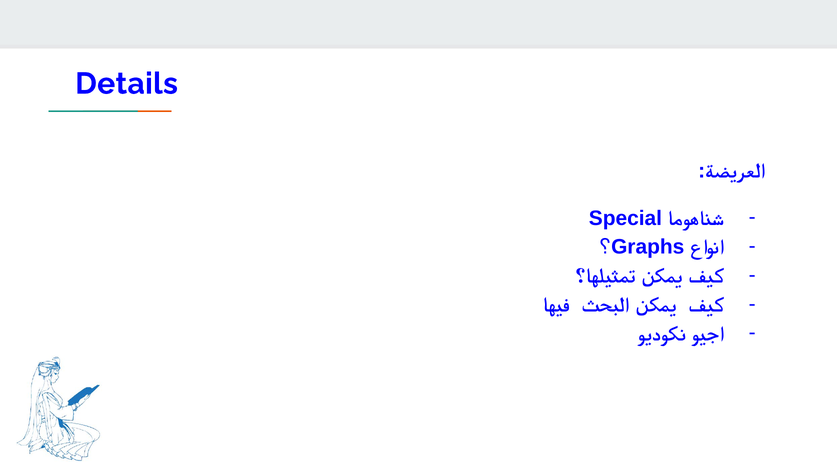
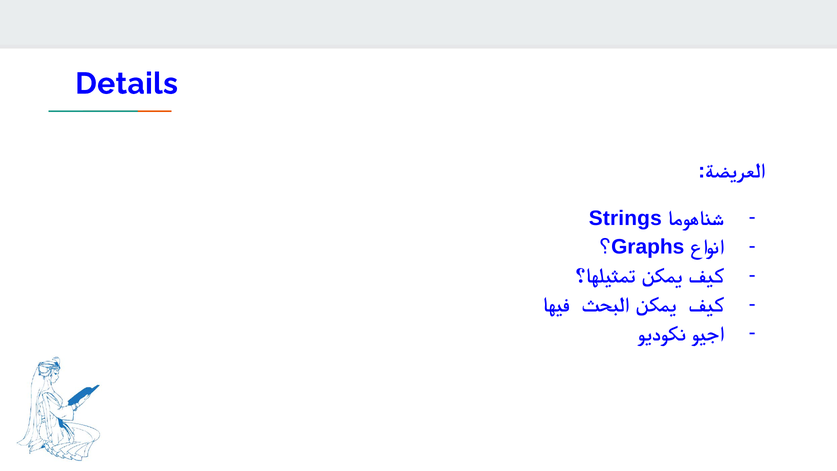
Special: Special -> Strings
